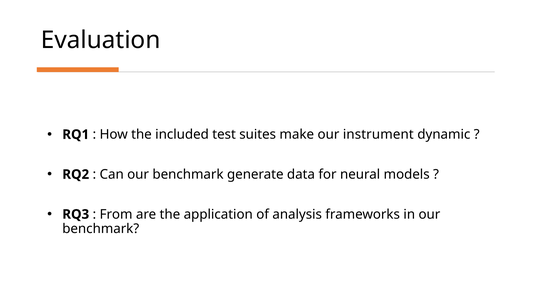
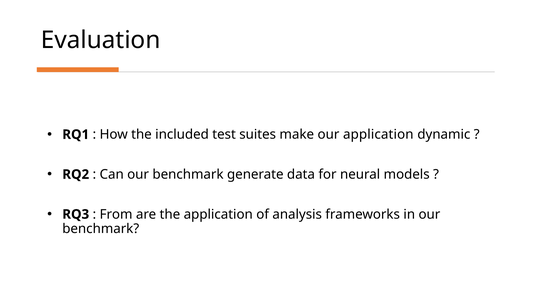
our instrument: instrument -> application
